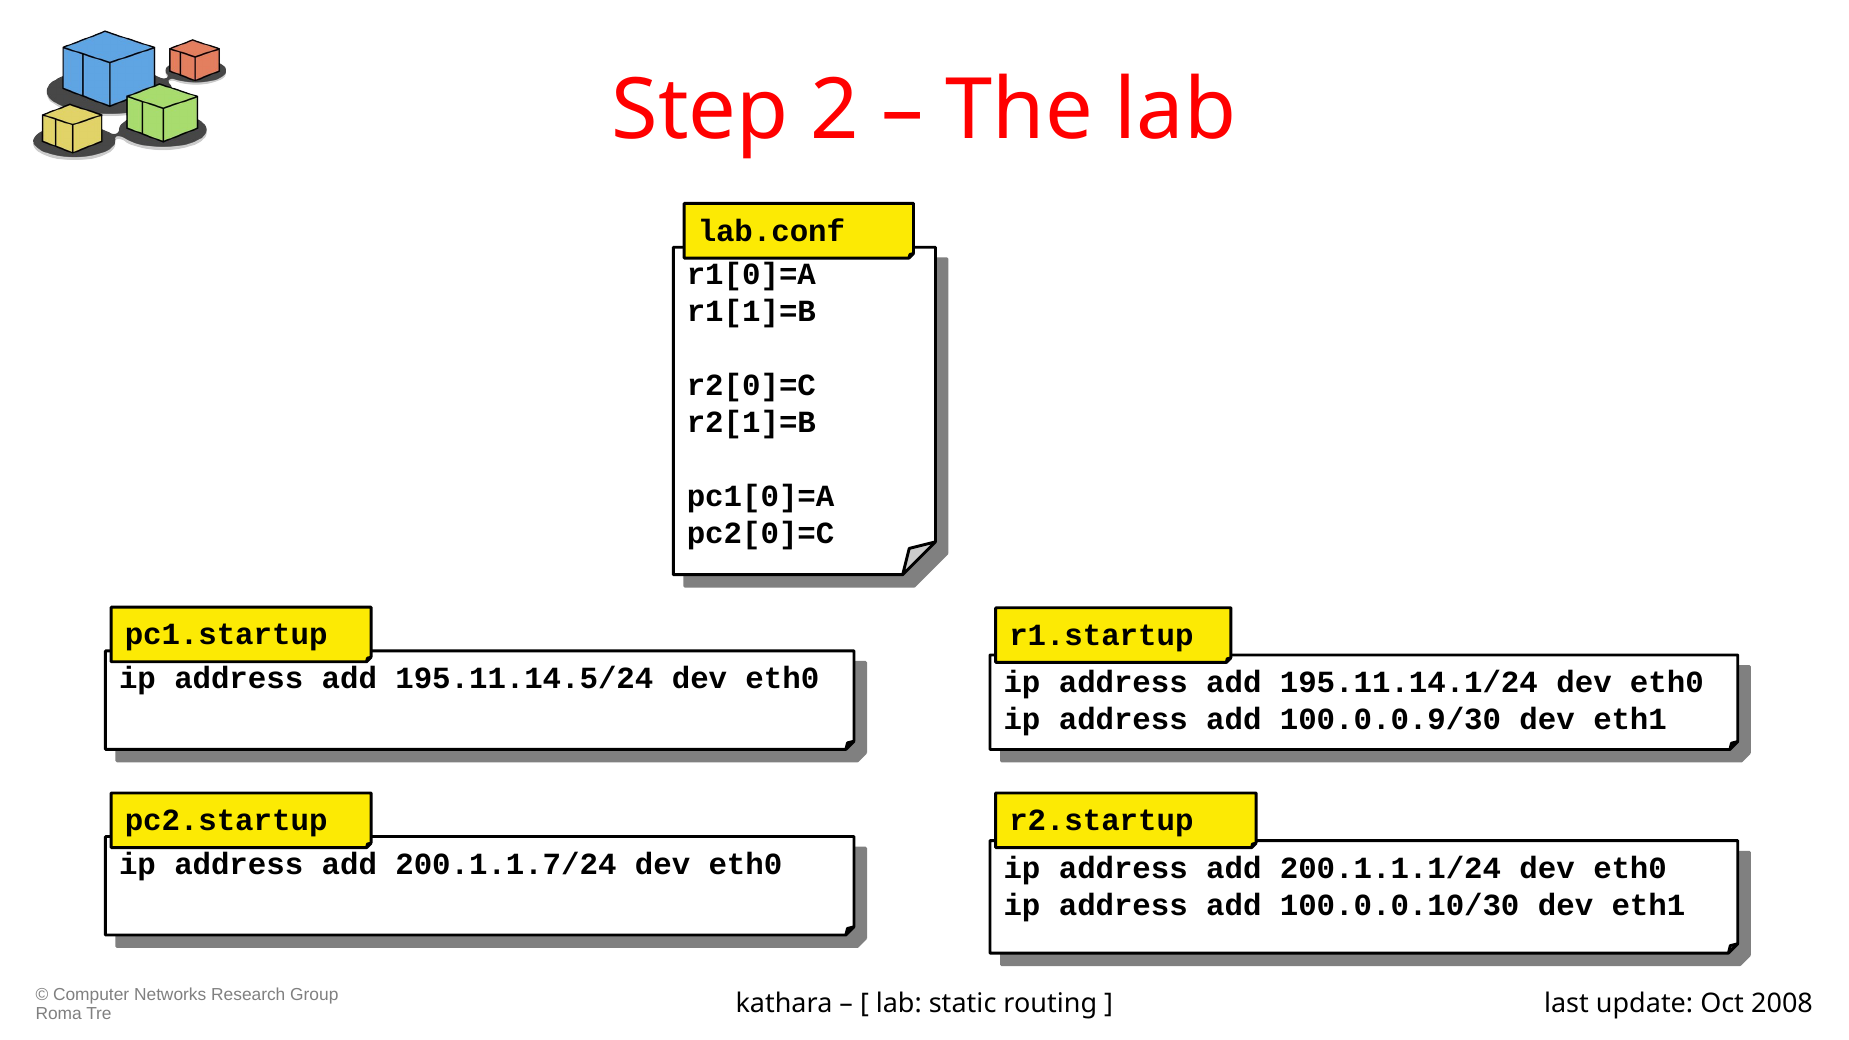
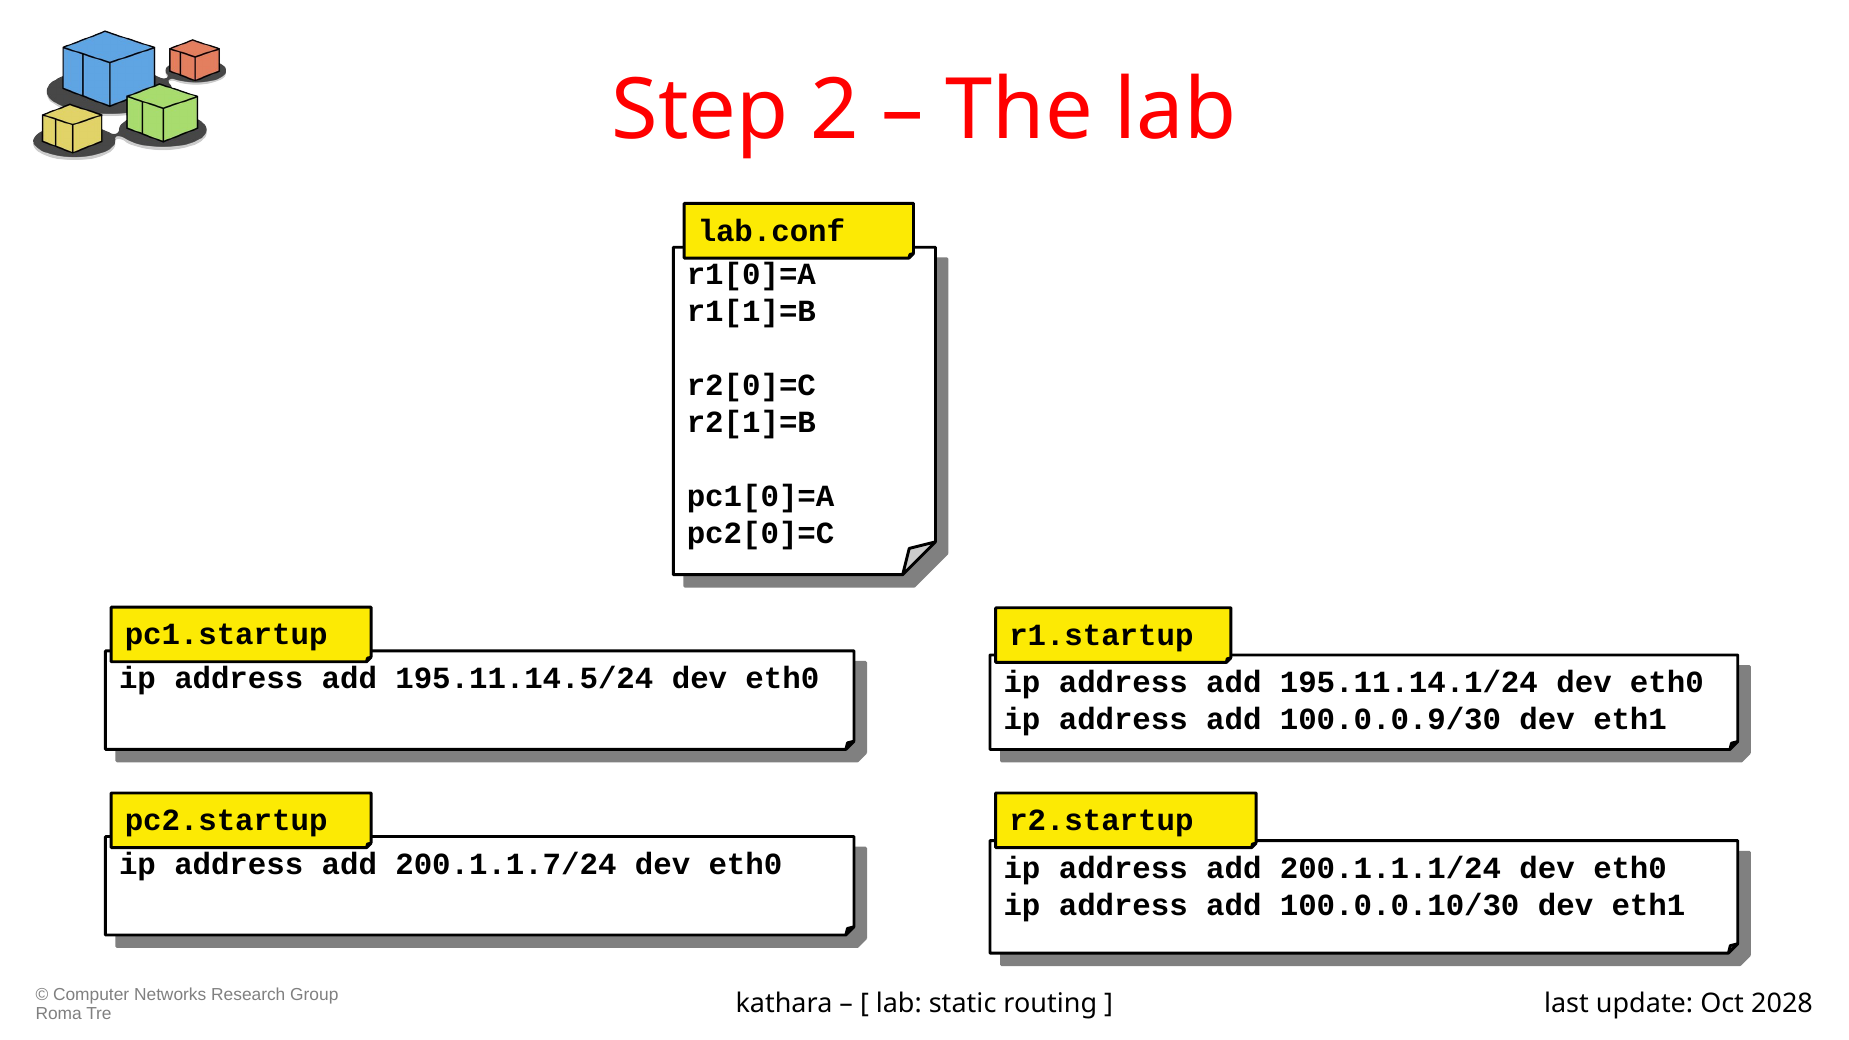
2008: 2008 -> 2028
